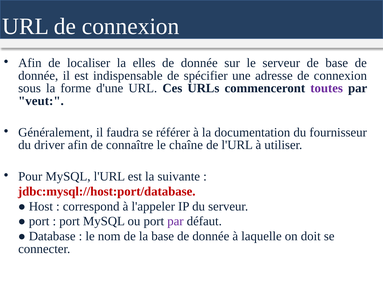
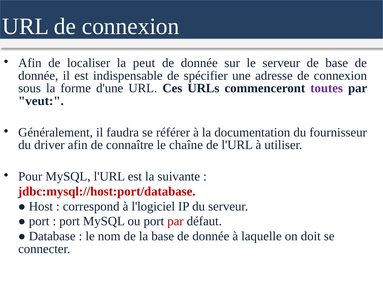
elles: elles -> peut
l'appeler: l'appeler -> l'logiciel
par at (175, 221) colour: purple -> red
